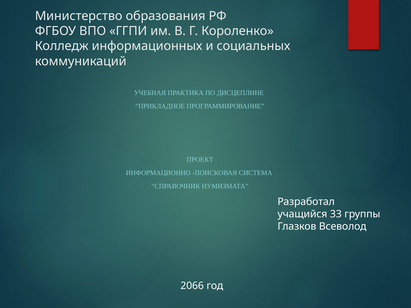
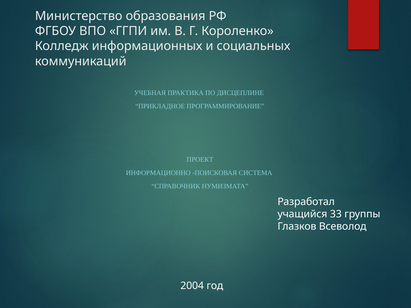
2066: 2066 -> 2004
